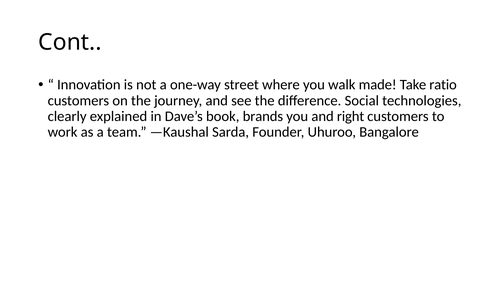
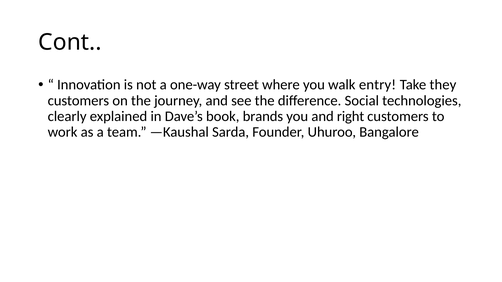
made: made -> entry
ratio: ratio -> they
